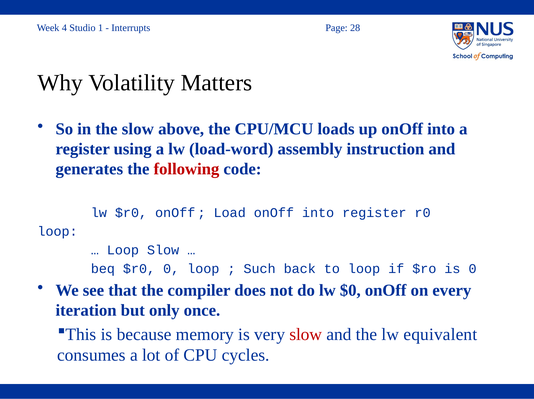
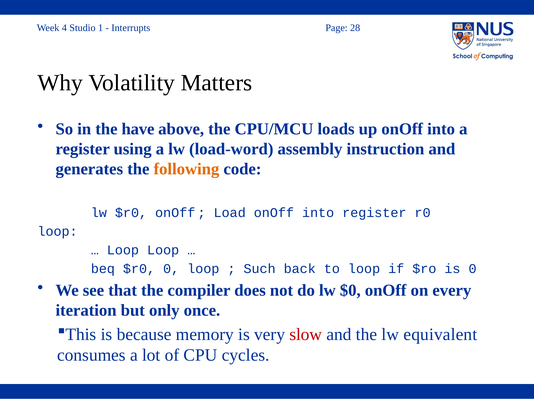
the slow: slow -> have
following colour: red -> orange
Loop Slow: Slow -> Loop
